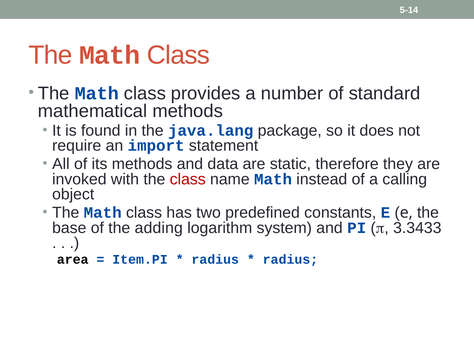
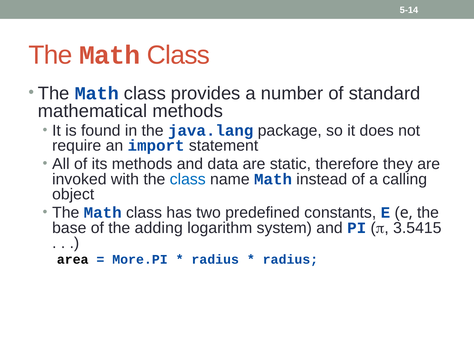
class at (188, 179) colour: red -> blue
3.3433: 3.3433 -> 3.5415
Item.PI: Item.PI -> More.PI
